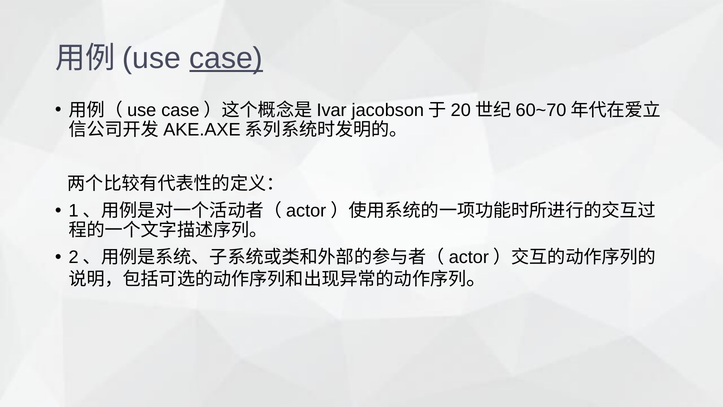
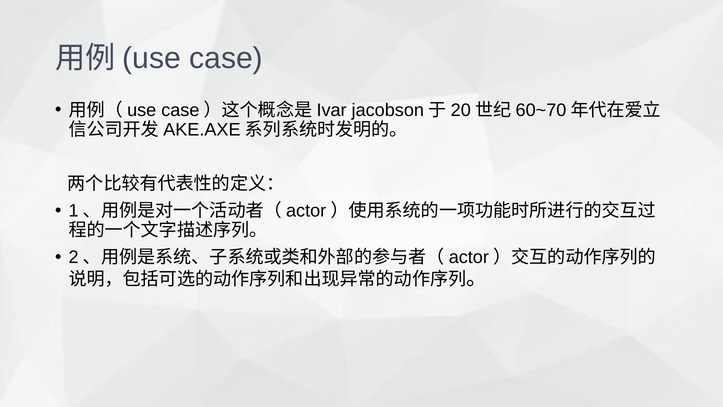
case underline: present -> none
